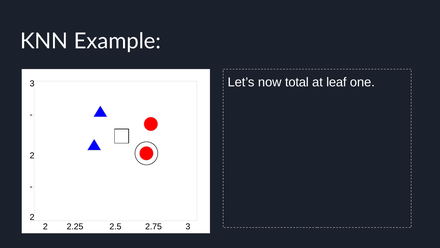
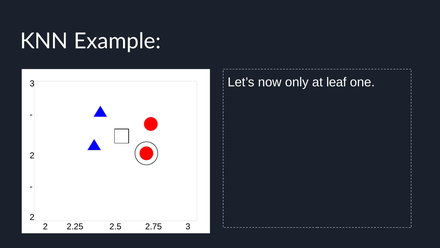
total: total -> only
